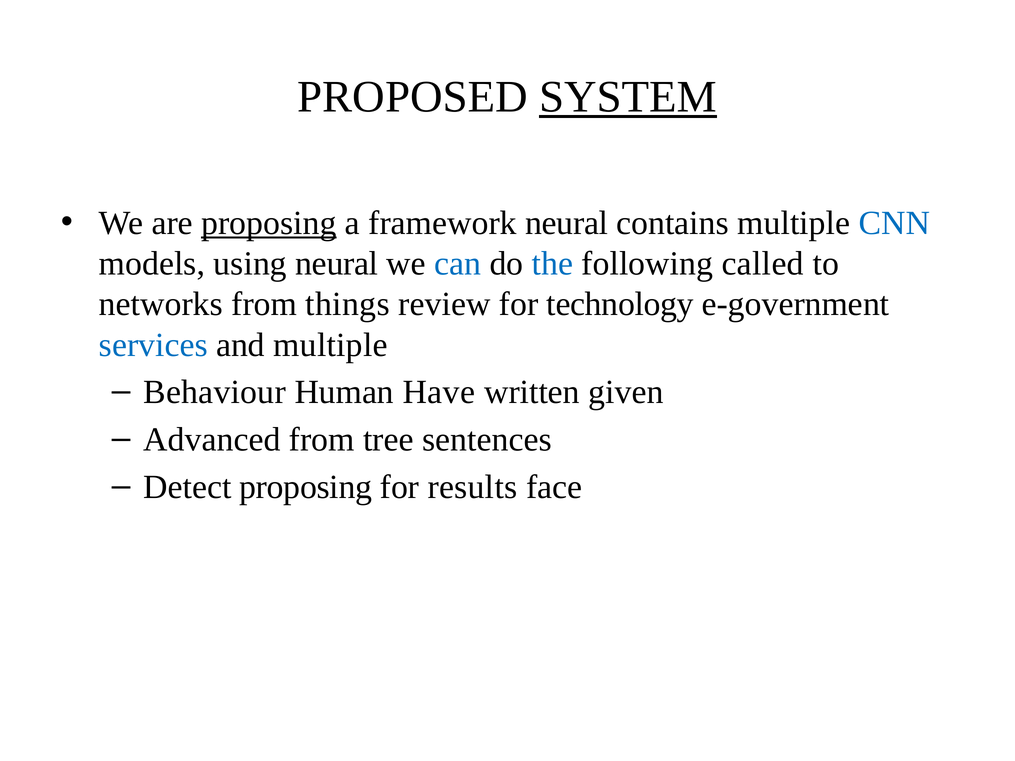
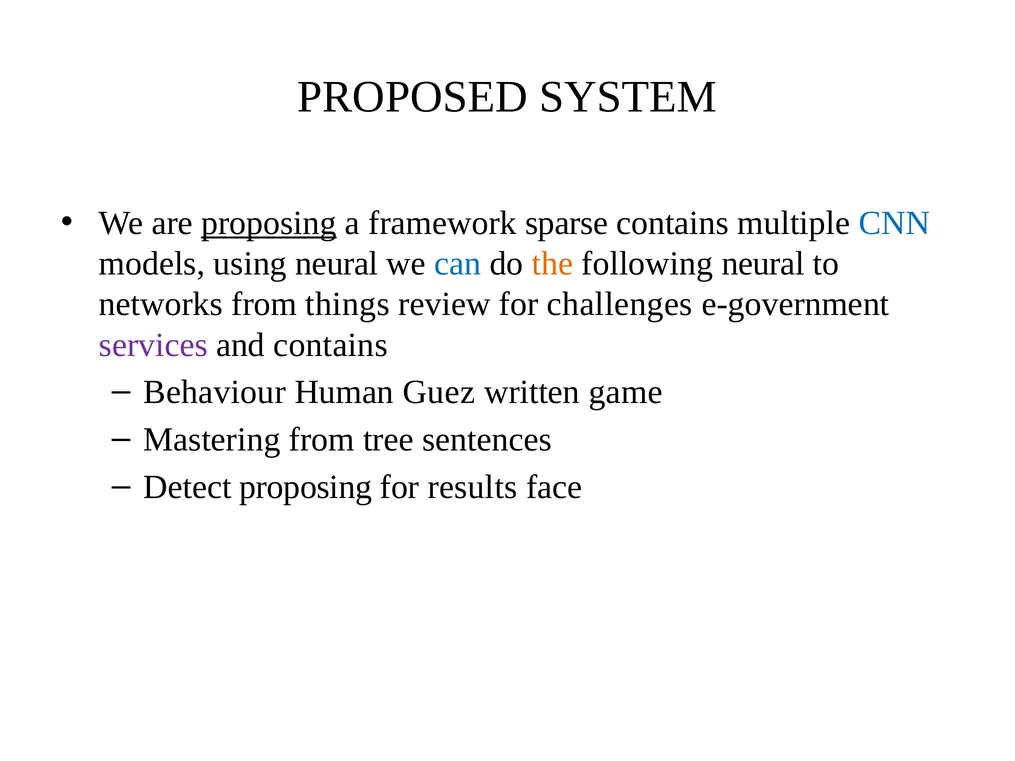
SYSTEM underline: present -> none
framework neural: neural -> sparse
the colour: blue -> orange
following called: called -> neural
technology: technology -> challenges
services colour: blue -> purple
and multiple: multiple -> contains
Have: Have -> Guez
given: given -> game
Advanced: Advanced -> Mastering
